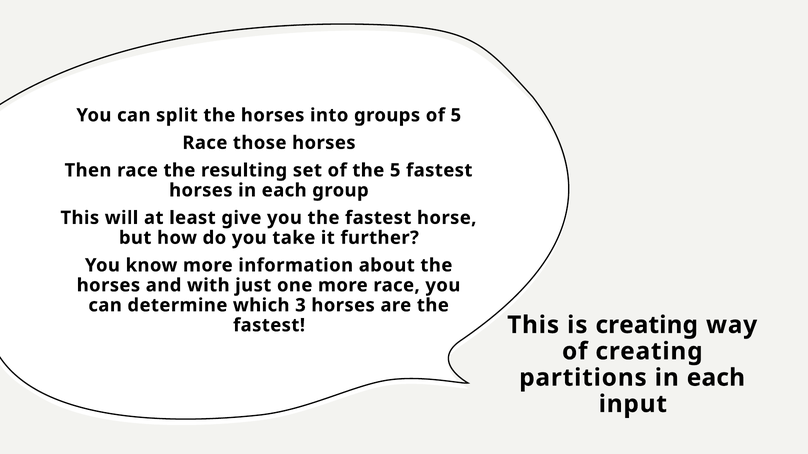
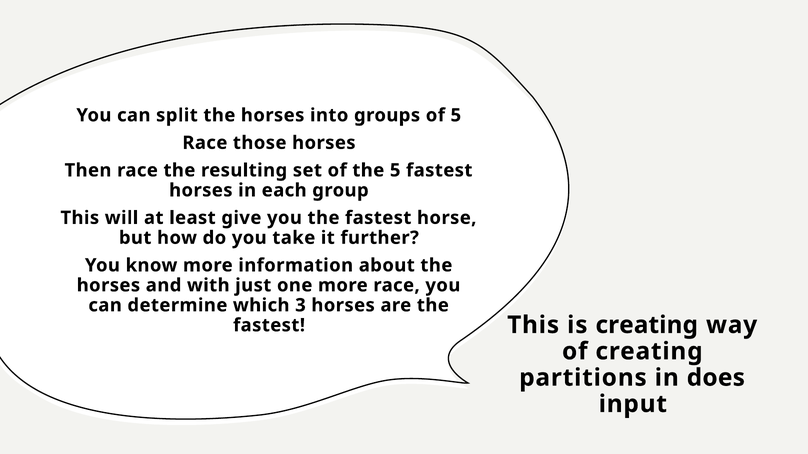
partitions in each: each -> does
